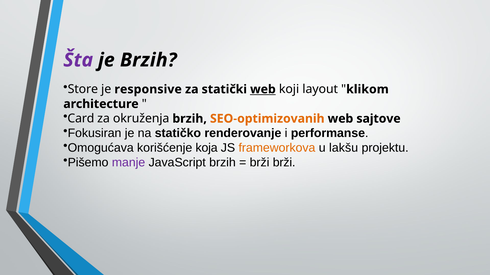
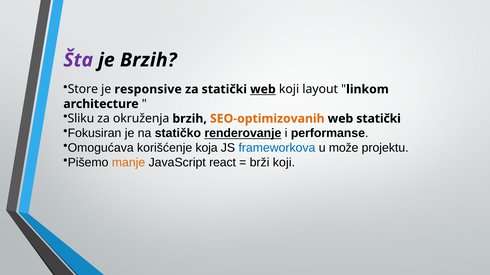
klikom: klikom -> linkom
Card: Card -> Sliku
web sajtove: sajtove -> statički
renderovanje underline: none -> present
frameworkova colour: orange -> blue
lakšu: lakšu -> može
manje colour: purple -> orange
JavaScript brzih: brzih -> react
brži brži: brži -> koji
